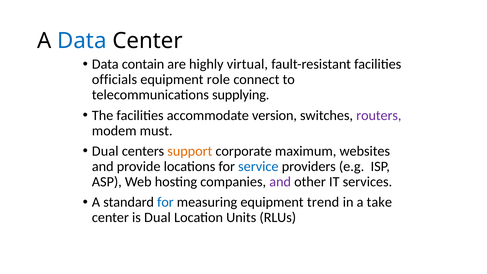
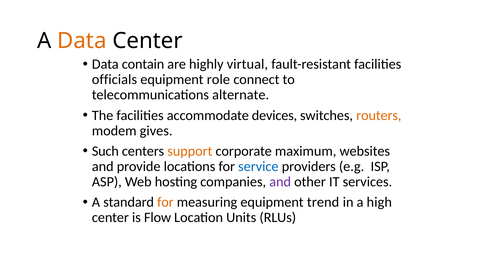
Data at (82, 41) colour: blue -> orange
supplying: supplying -> alternate
version: version -> devices
routers colour: purple -> orange
must: must -> gives
Dual at (105, 151): Dual -> Such
for at (165, 202) colour: blue -> orange
take: take -> high
is Dual: Dual -> Flow
